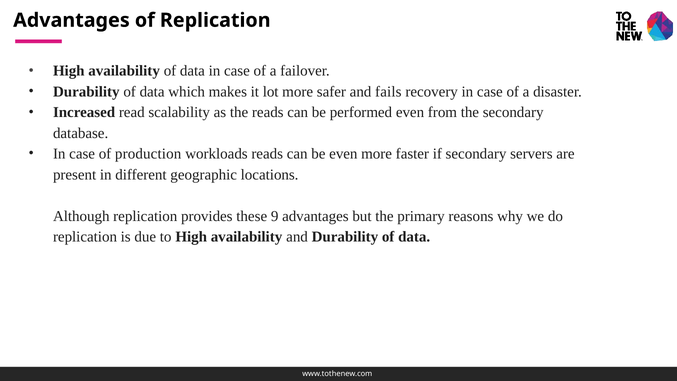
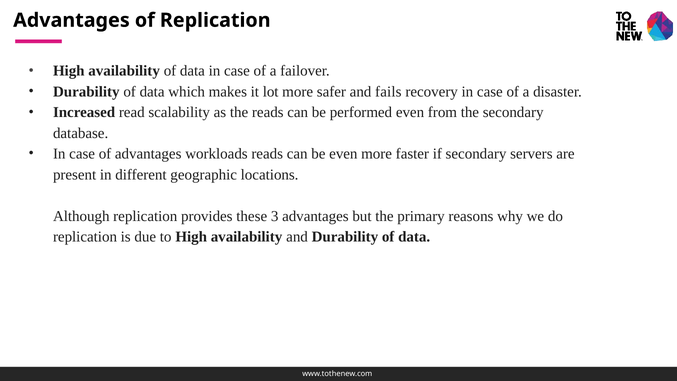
of production: production -> advantages
9: 9 -> 3
